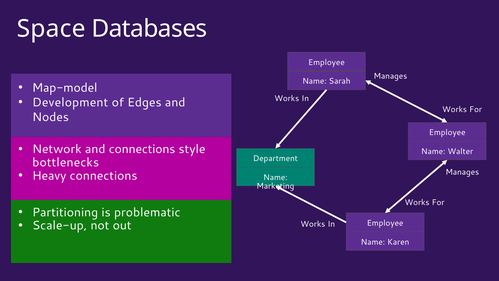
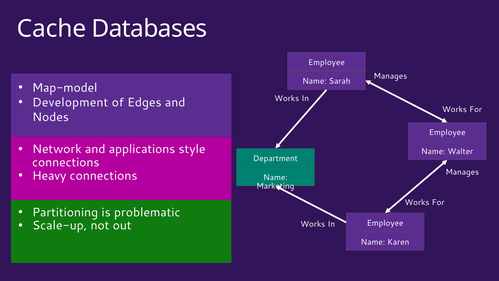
Space: Space -> Cache
and connections: connections -> applications
bottlenecks at (66, 162): bottlenecks -> connections
